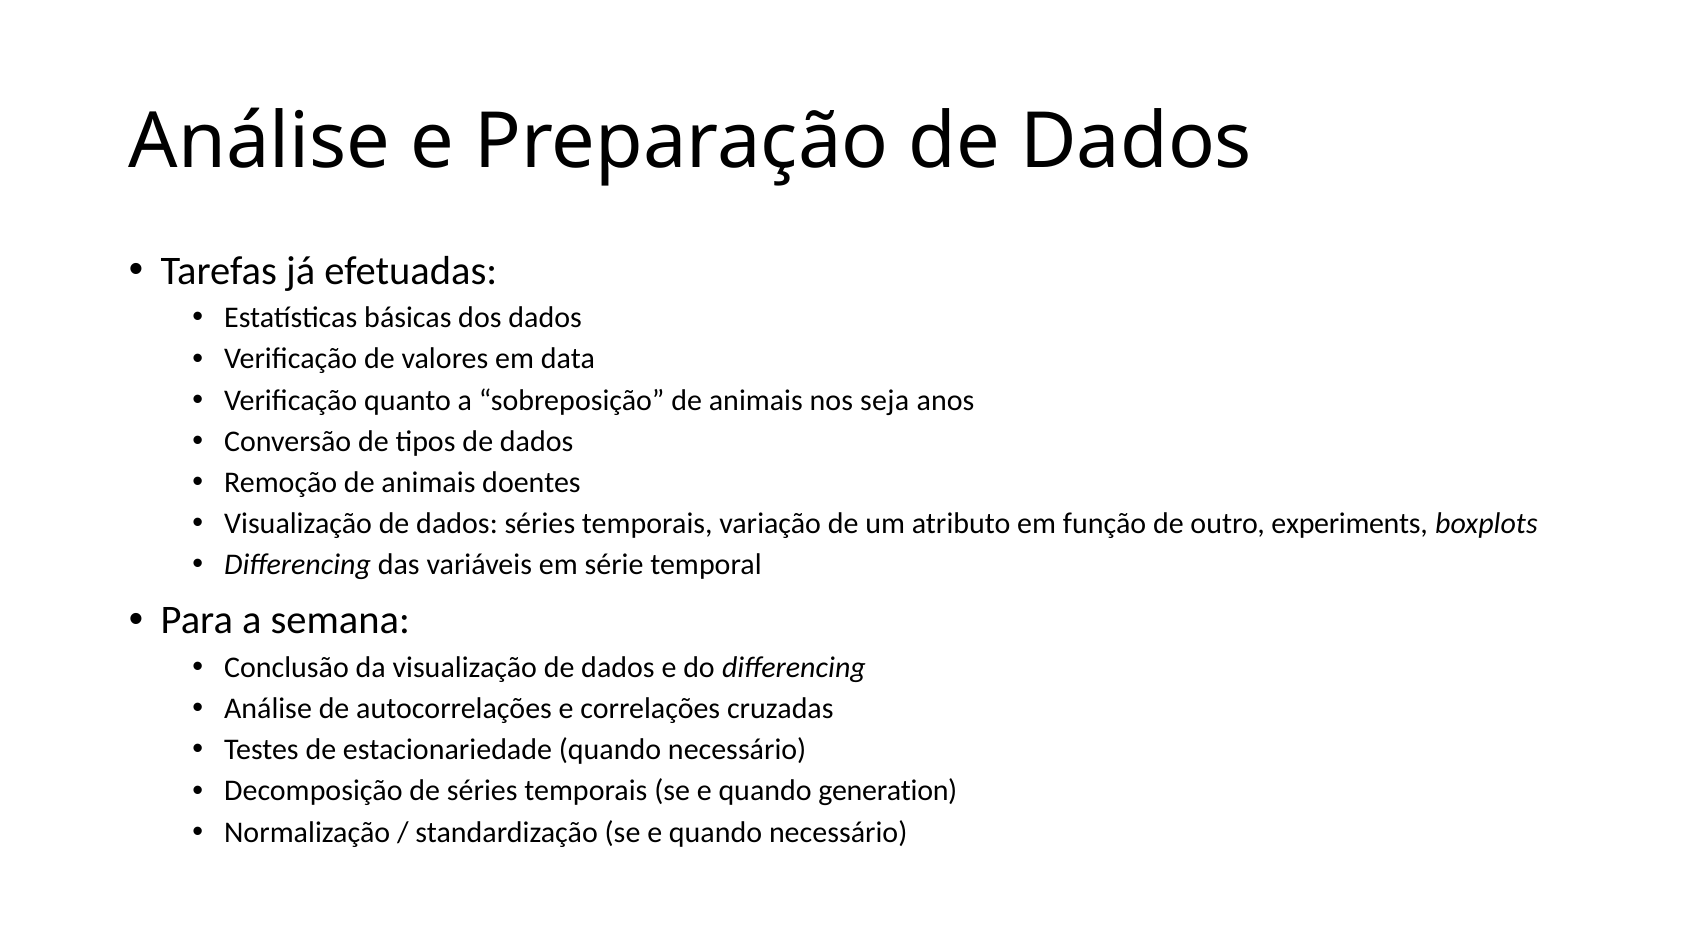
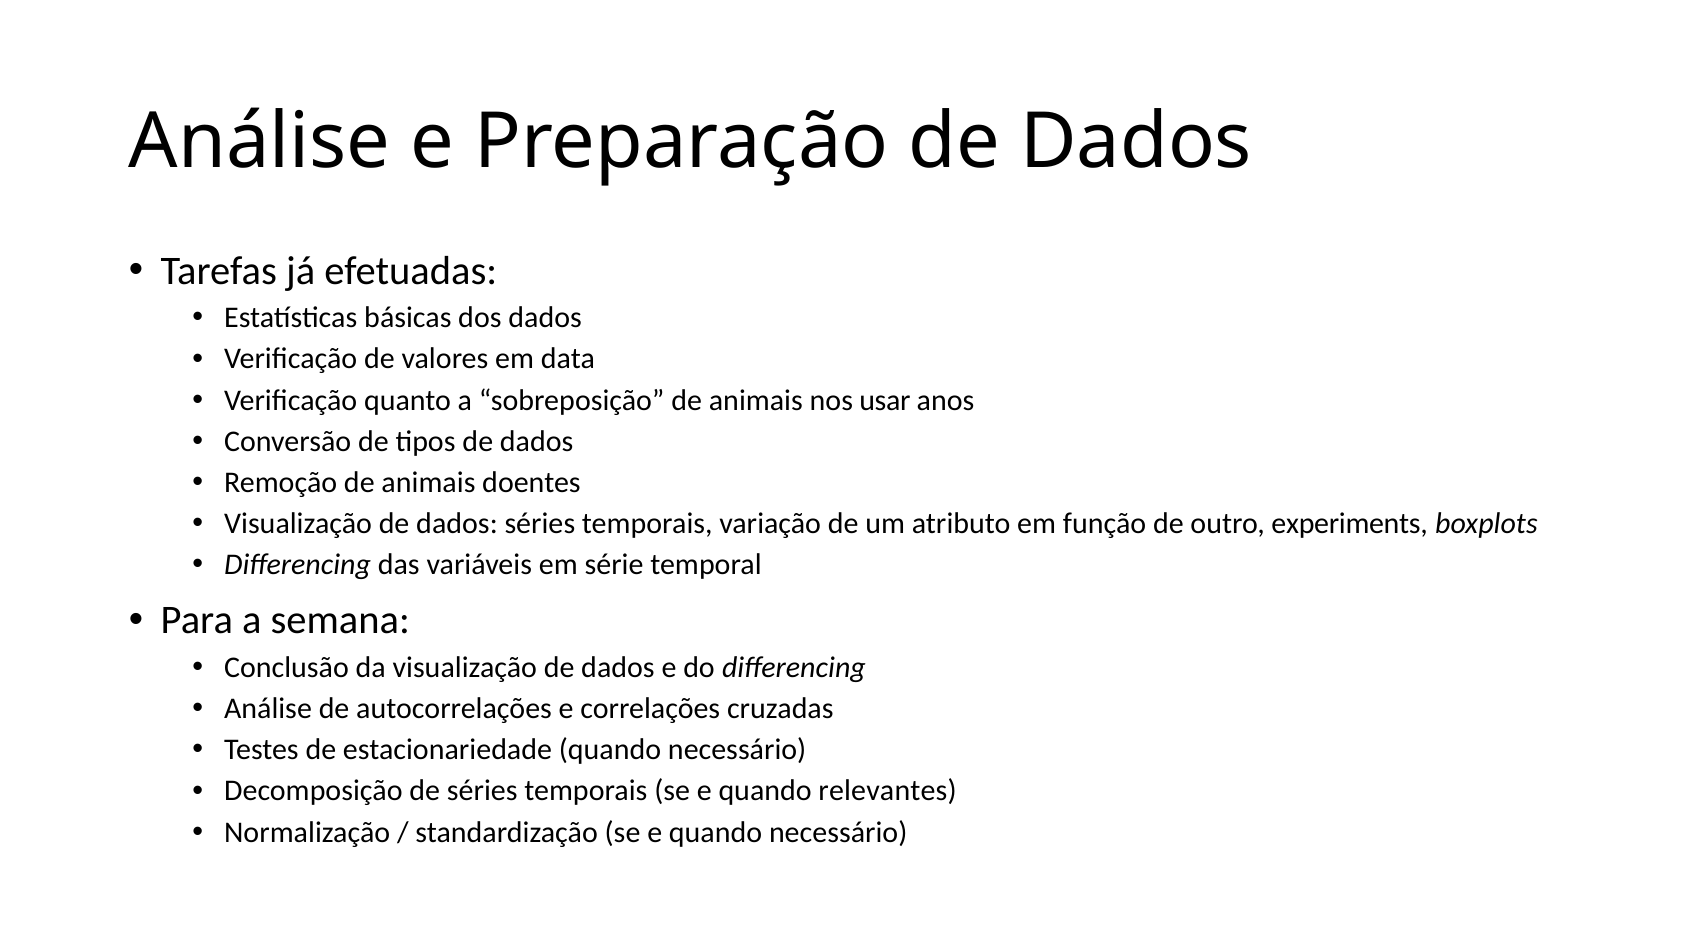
seja: seja -> usar
generation: generation -> relevantes
